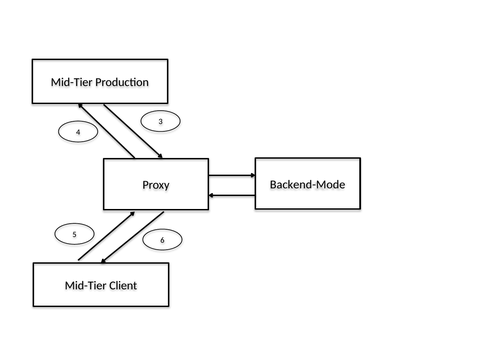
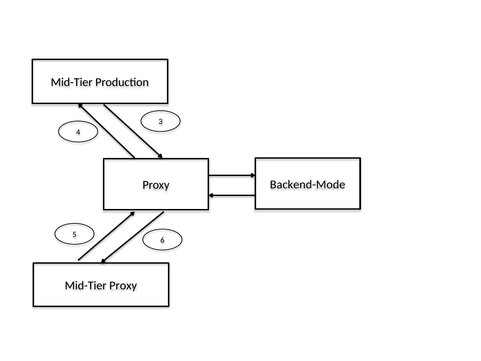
Mid-Tier Client: Client -> Proxy
